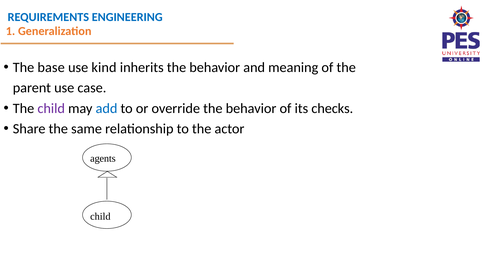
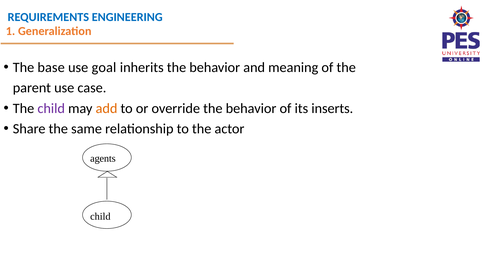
kind: kind -> goal
add colour: blue -> orange
checks: checks -> inserts
